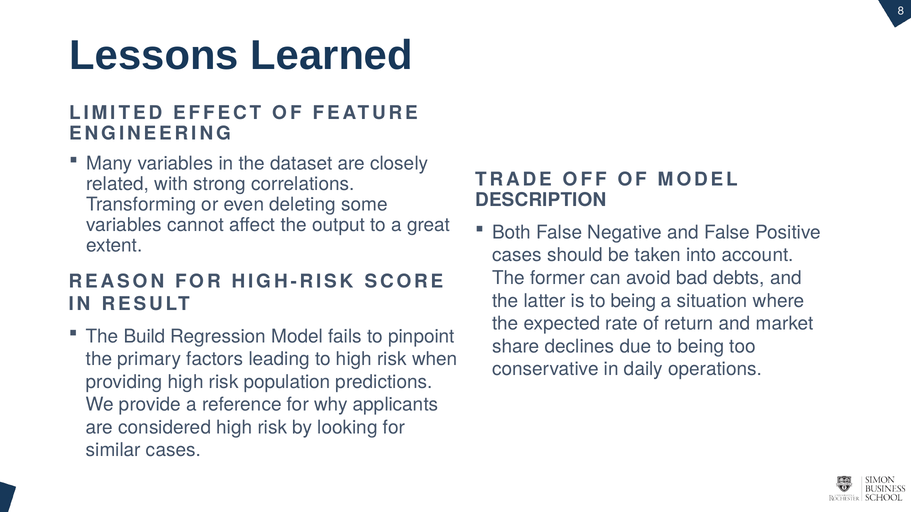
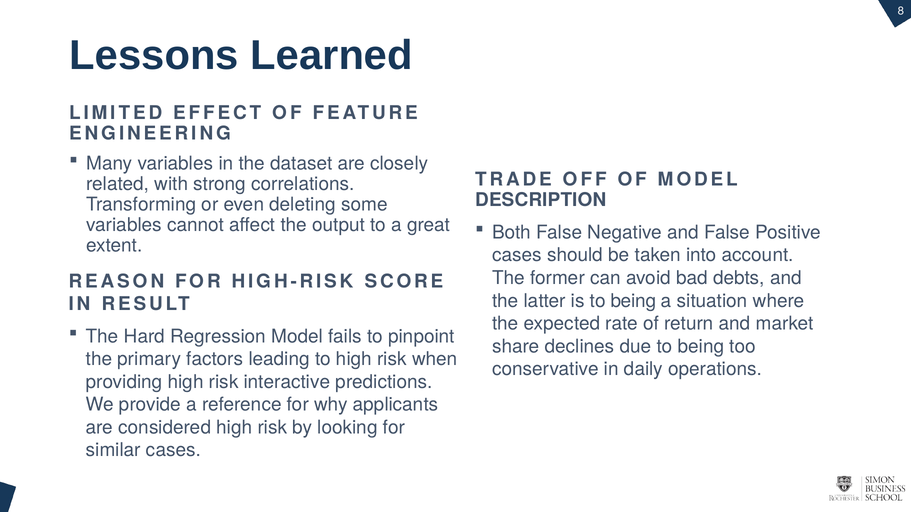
Build: Build -> Hard
population: population -> interactive
